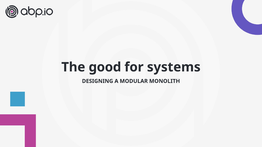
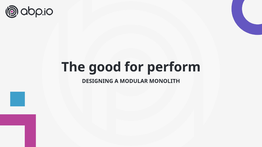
systems: systems -> perform
